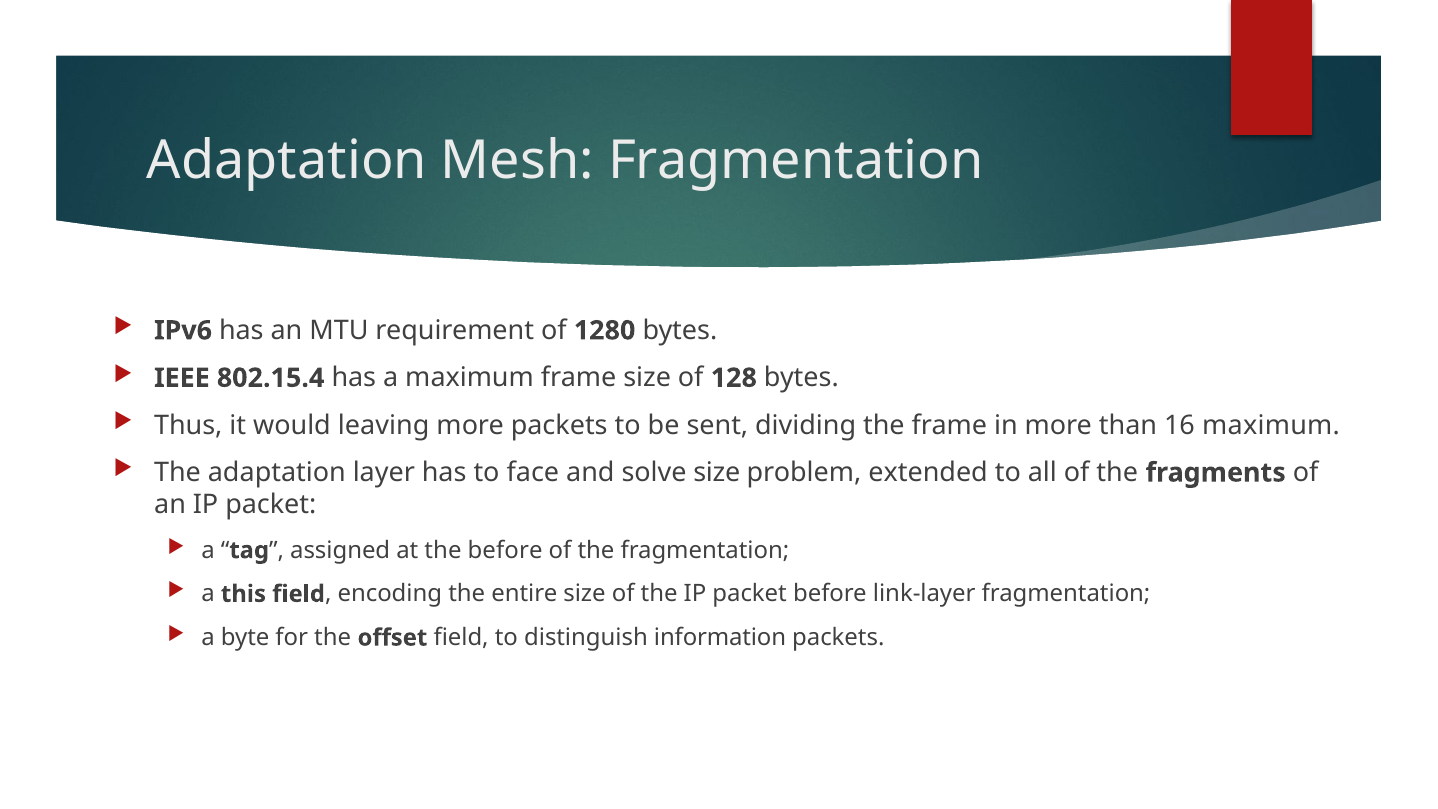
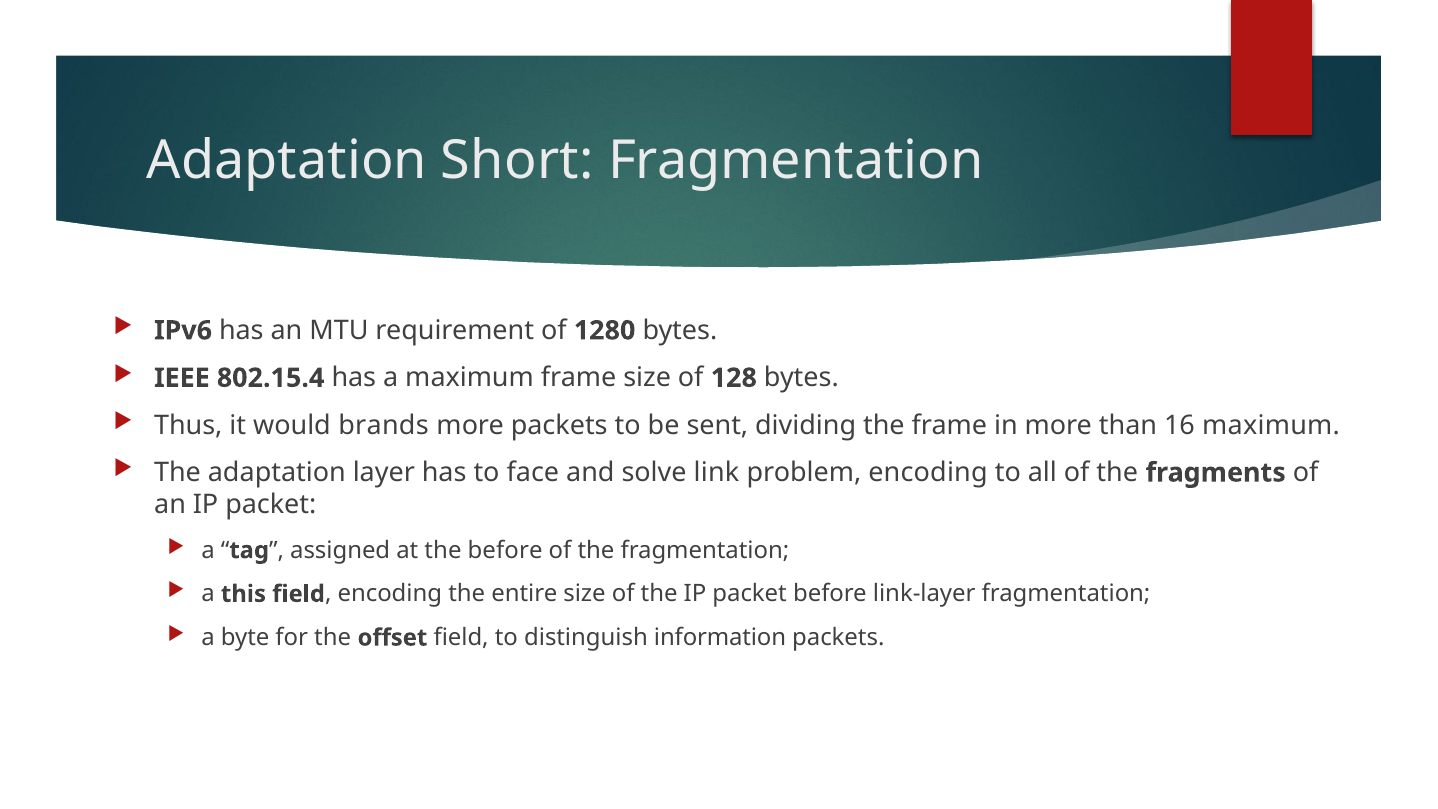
Mesh: Mesh -> Short
leaving: leaving -> brands
solve size: size -> link
problem extended: extended -> encoding
